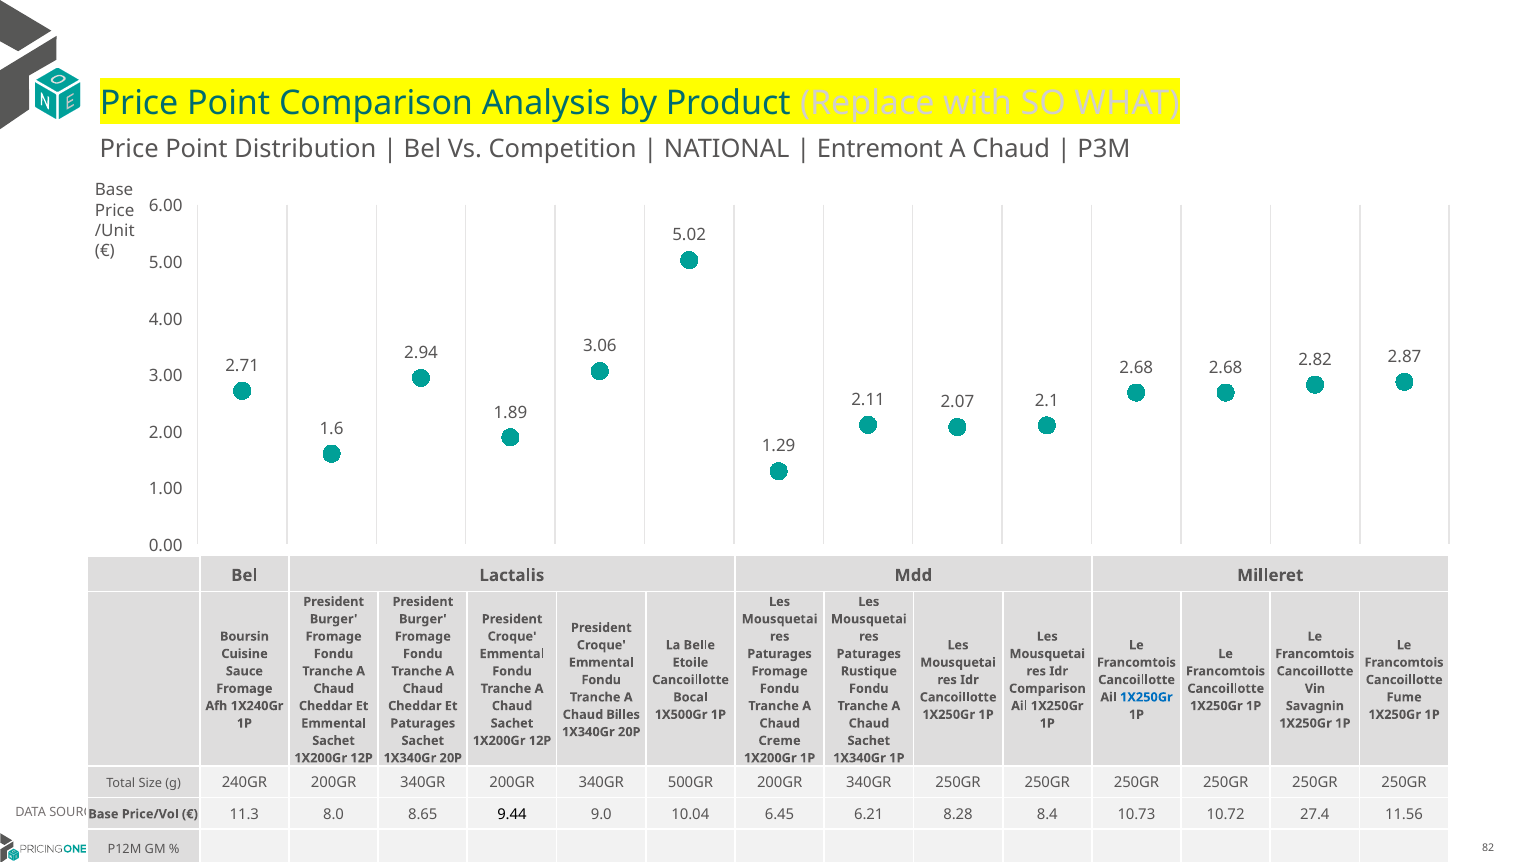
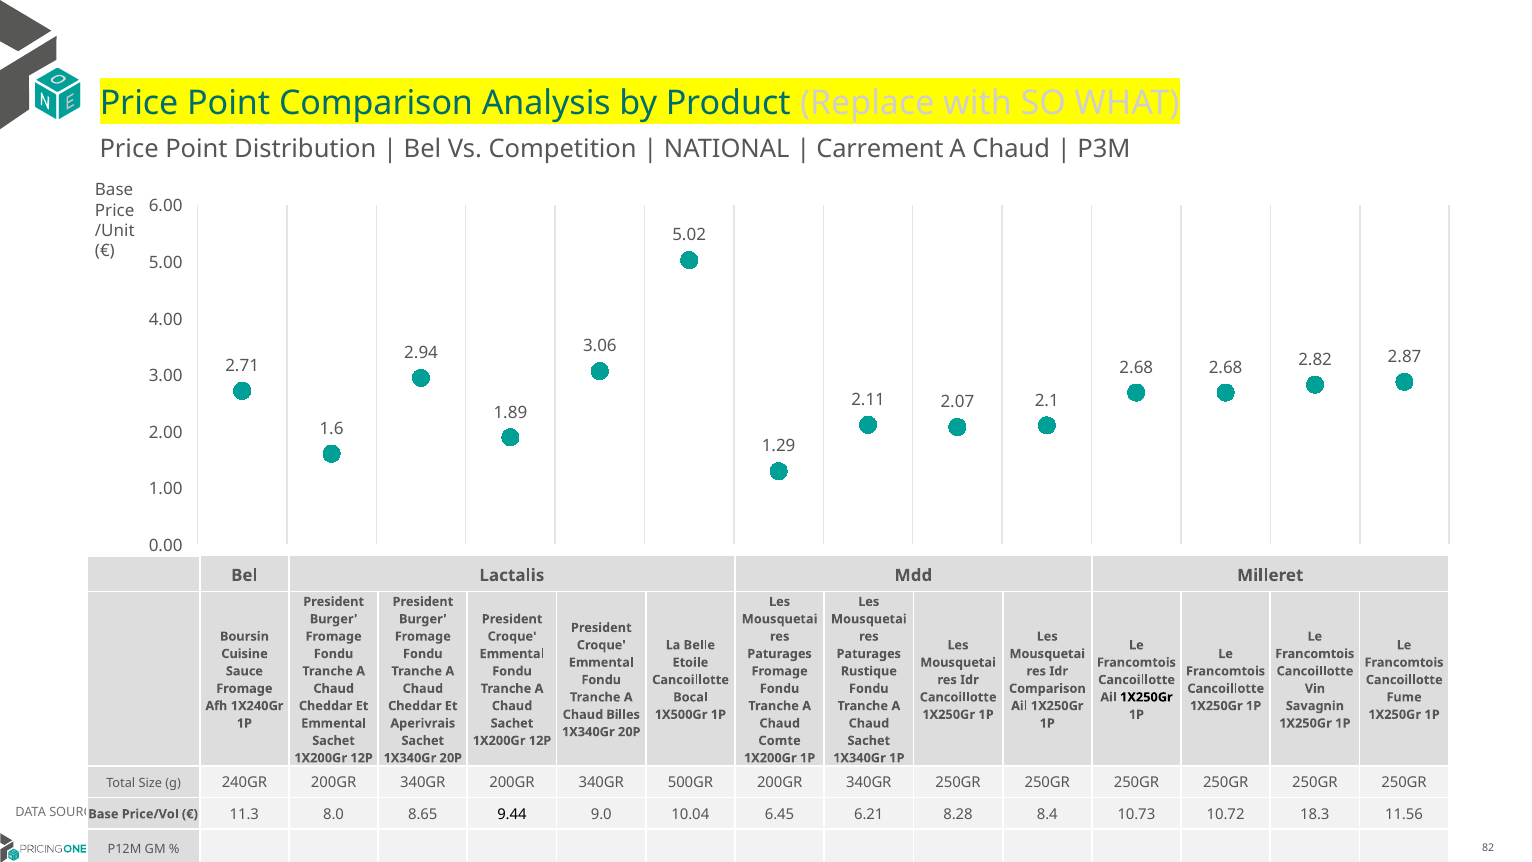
Entremont: Entremont -> Carrement
1X250Gr at (1146, 697) colour: blue -> black
Paturages at (423, 723): Paturages -> Aperivrais
Creme: Creme -> Comte
27.4: 27.4 -> 18.3
